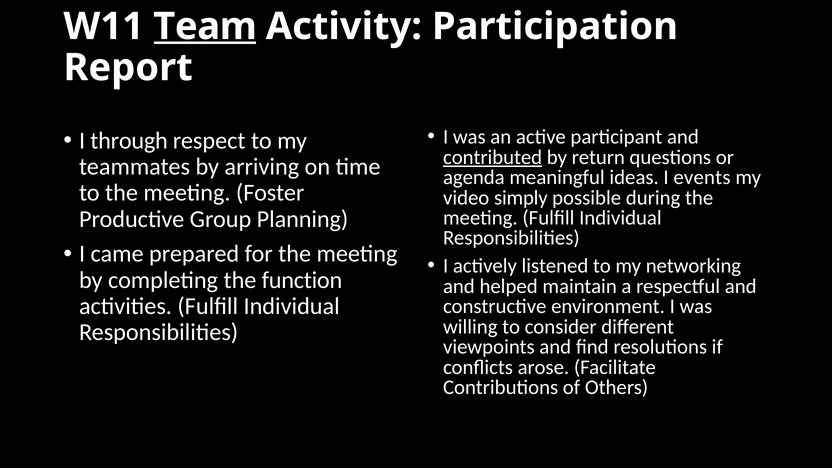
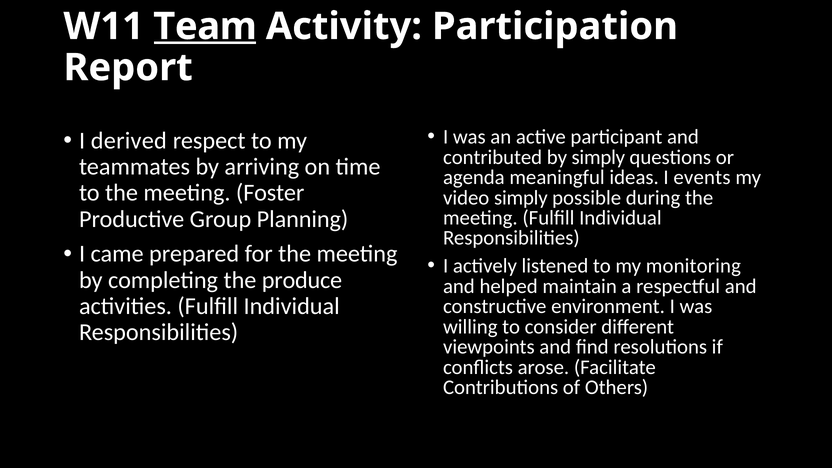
through: through -> derived
contributed underline: present -> none
by return: return -> simply
networking: networking -> monitoring
function: function -> produce
